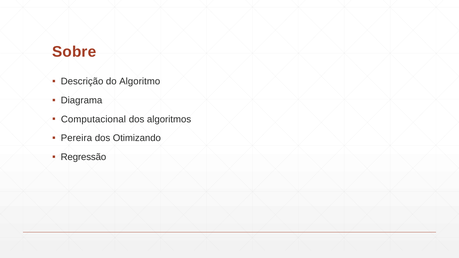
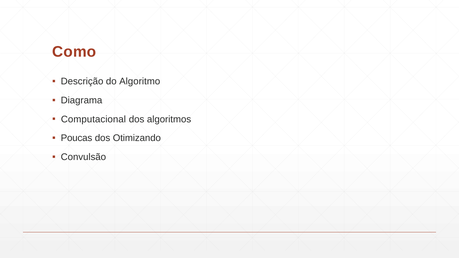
Sobre: Sobre -> Como
Pereira: Pereira -> Poucas
Regressão: Regressão -> Convulsão
